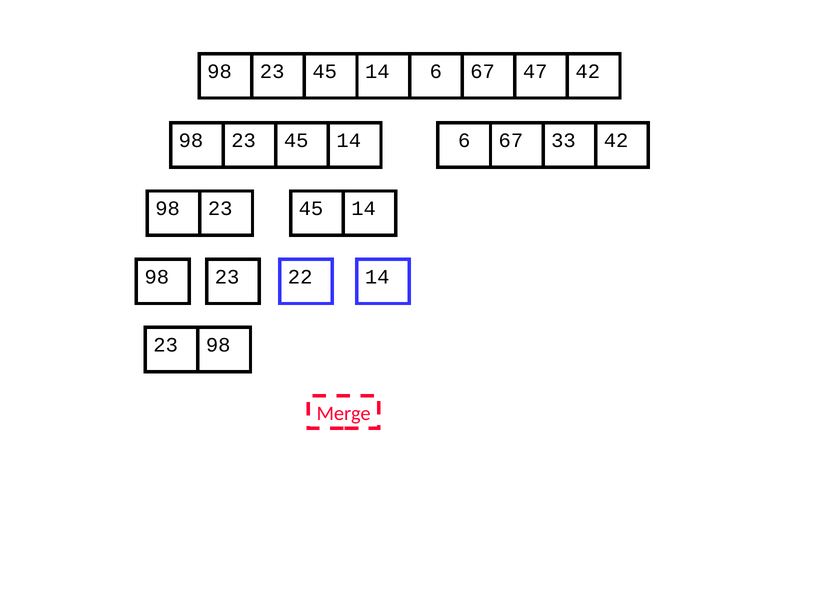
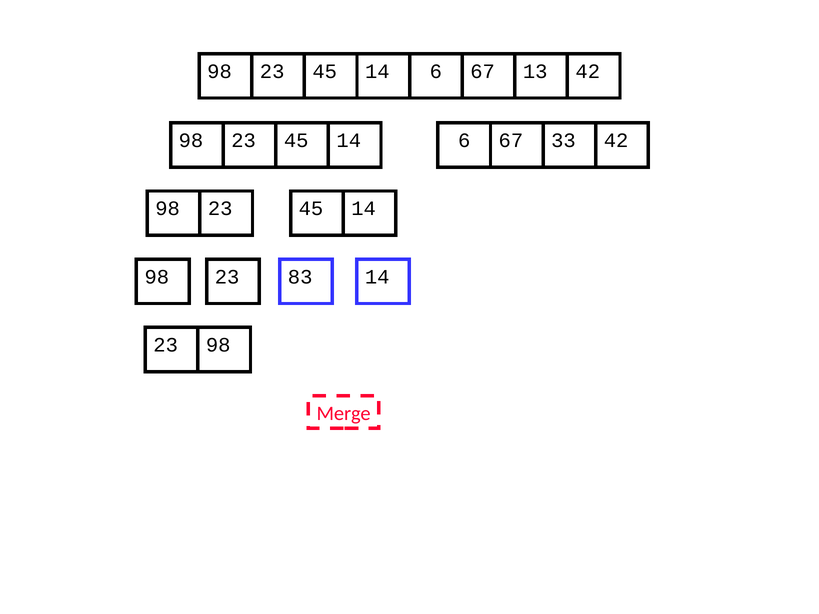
47: 47 -> 13
22: 22 -> 83
